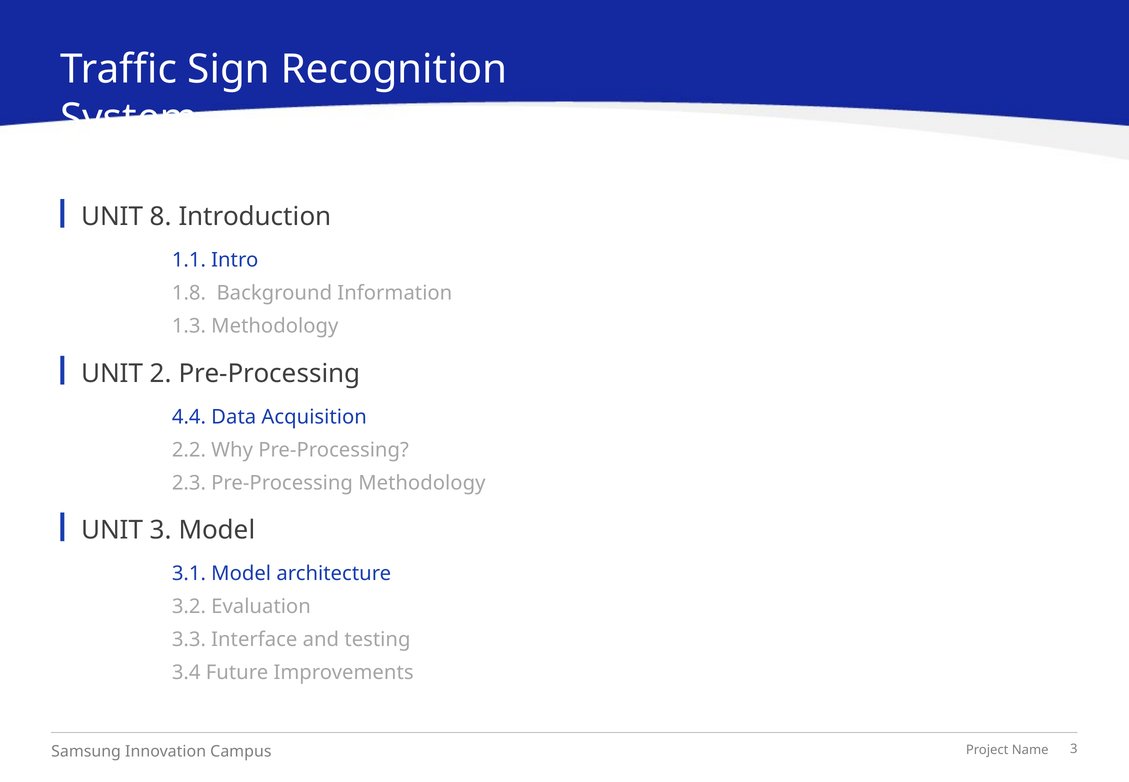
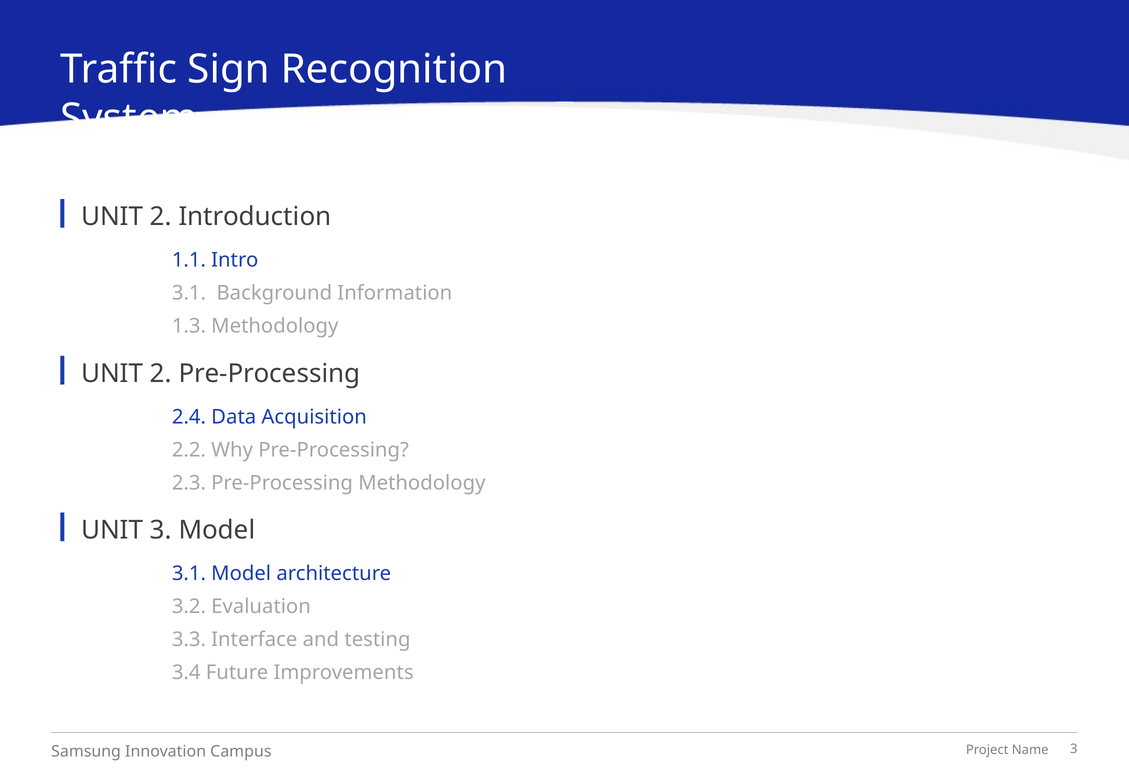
8 at (161, 217): 8 -> 2
1.8 at (189, 293): 1.8 -> 3.1
4.4: 4.4 -> 2.4
